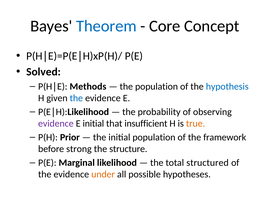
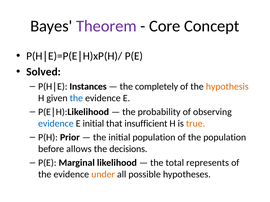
Theorem colour: blue -> purple
Methods: Methods -> Instances
the population: population -> completely
hypothesis colour: blue -> orange
evidence at (56, 124) colour: purple -> blue
the framework: framework -> population
strong: strong -> allows
structure: structure -> decisions
structured: structured -> represents
